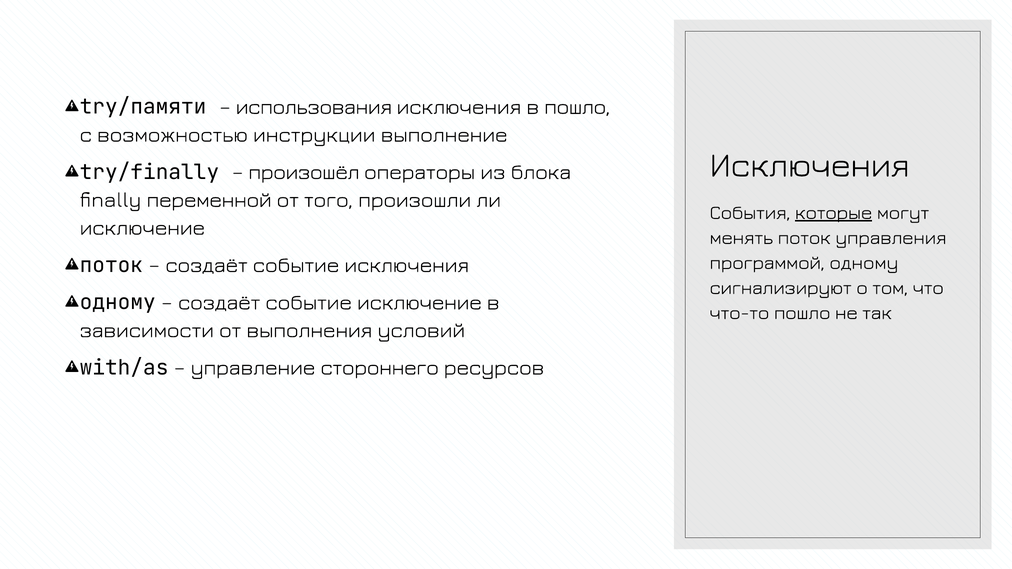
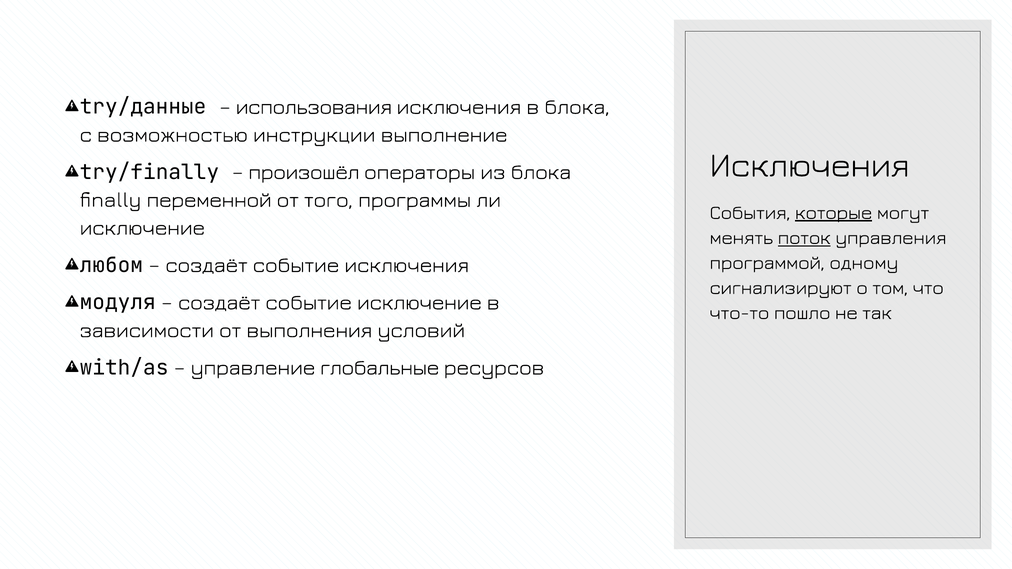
try/памяти: try/памяти -> try/данные
в пошло: пошло -> блока
произошли: произошли -> программы
поток at (804, 238) underline: none -> present
поток at (111, 265): поток -> любом
одному at (118, 303): одному -> модуля
стороннего: стороннего -> глобальные
